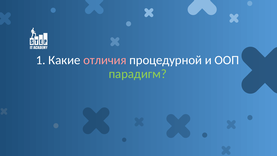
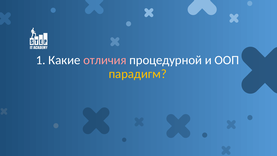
парадигм colour: light green -> yellow
